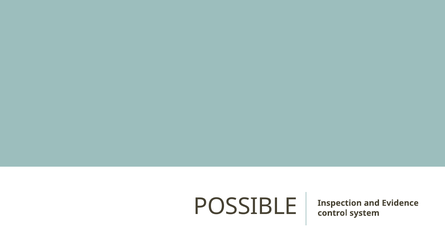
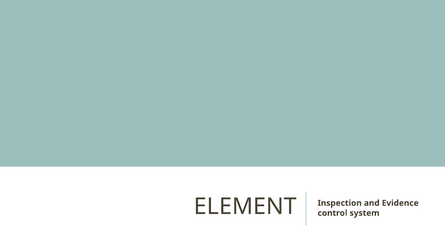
POSSIBLE: POSSIBLE -> ELEMENT
